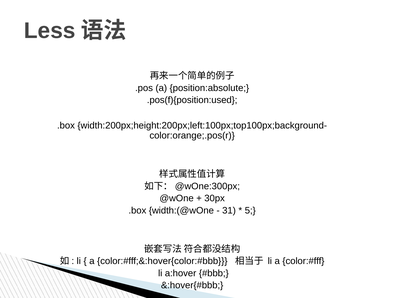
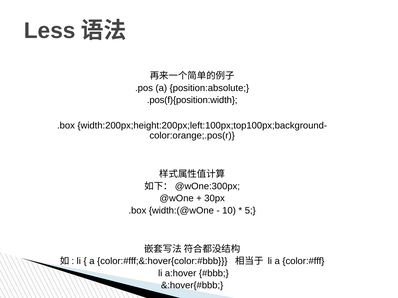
.pos(f){position:used: .pos(f){position:used -> .pos(f){position:width
31: 31 -> 10
